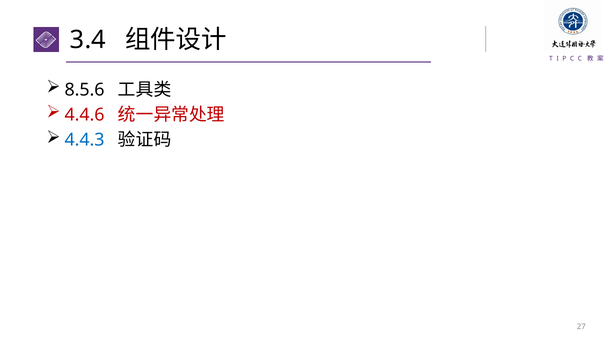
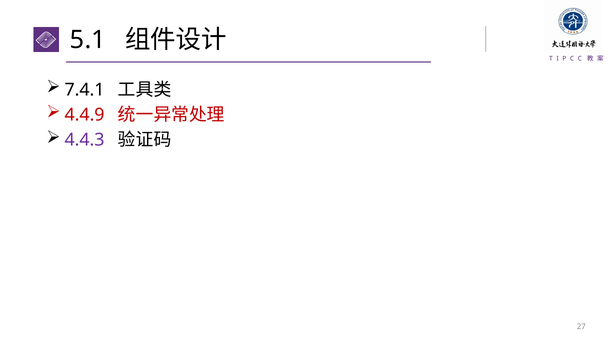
3.4: 3.4 -> 5.1
8.5.6: 8.5.6 -> 7.4.1
4.4.6: 4.4.6 -> 4.4.9
4.4.3 colour: blue -> purple
